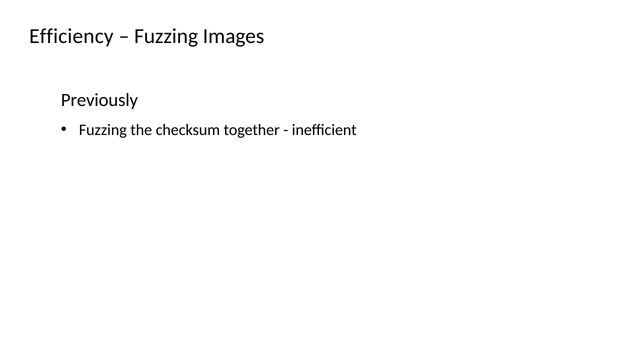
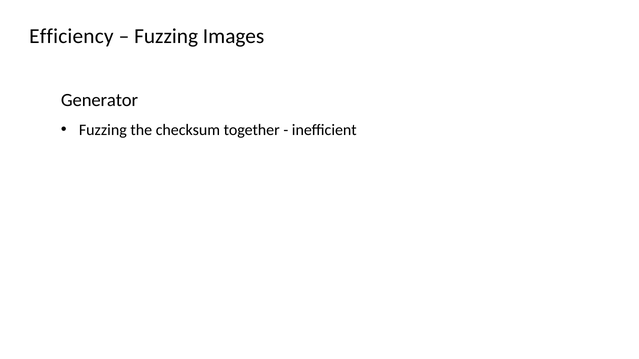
Previously: Previously -> Generator
